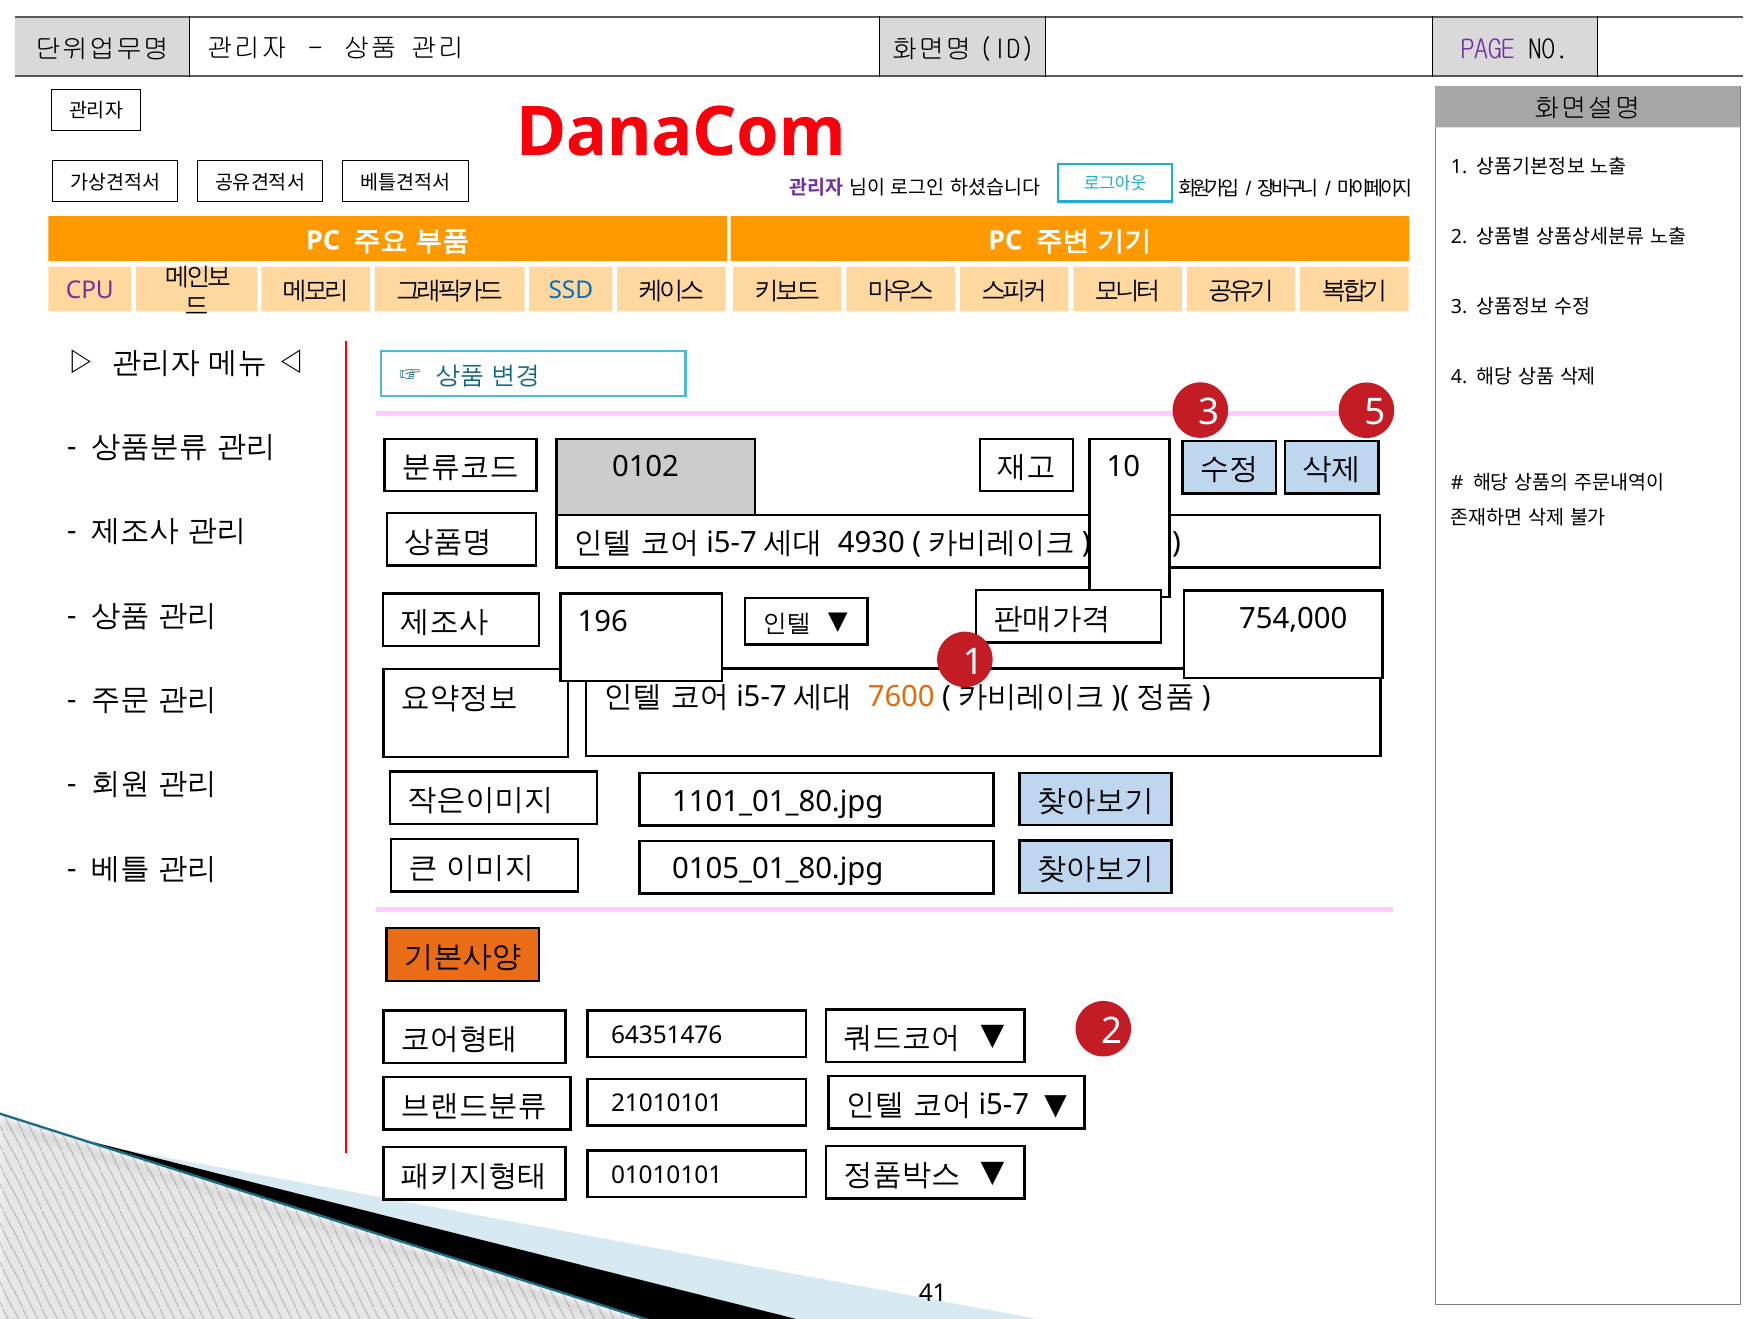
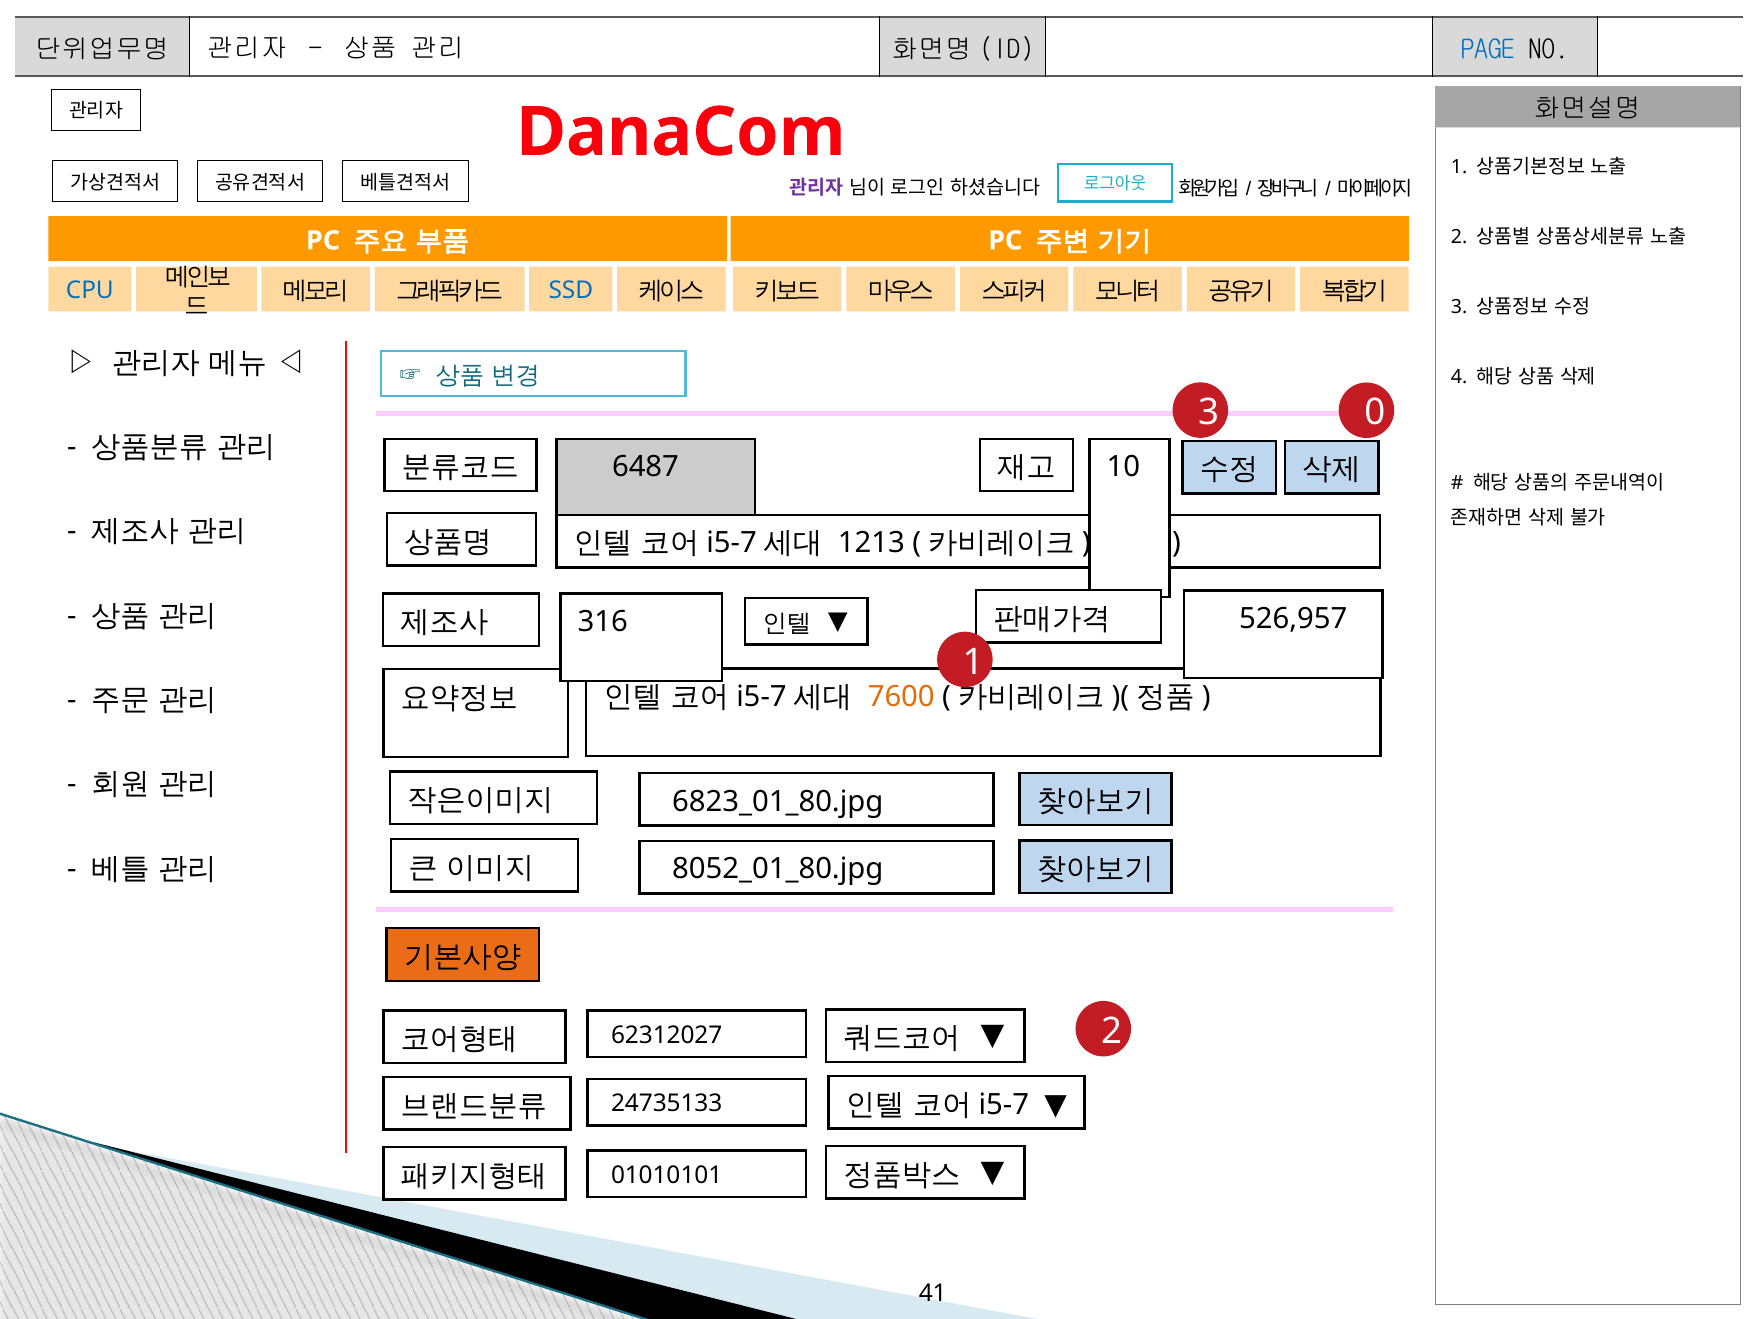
PAGE colour: purple -> blue
CPU colour: purple -> blue
5: 5 -> 0
0102: 0102 -> 6487
4930: 4930 -> 1213
196: 196 -> 316
754,000: 754,000 -> 526,957
1101_01_80.jpg: 1101_01_80.jpg -> 6823_01_80.jpg
0105_01_80.jpg: 0105_01_80.jpg -> 8052_01_80.jpg
64351476: 64351476 -> 62312027
21010101: 21010101 -> 24735133
